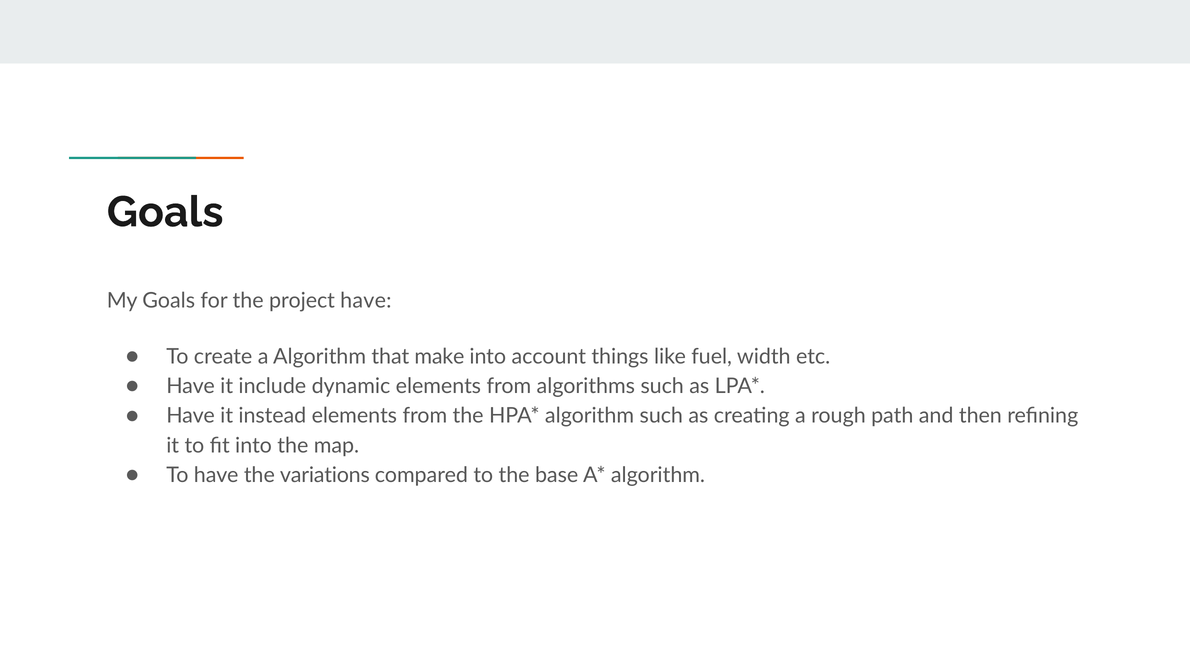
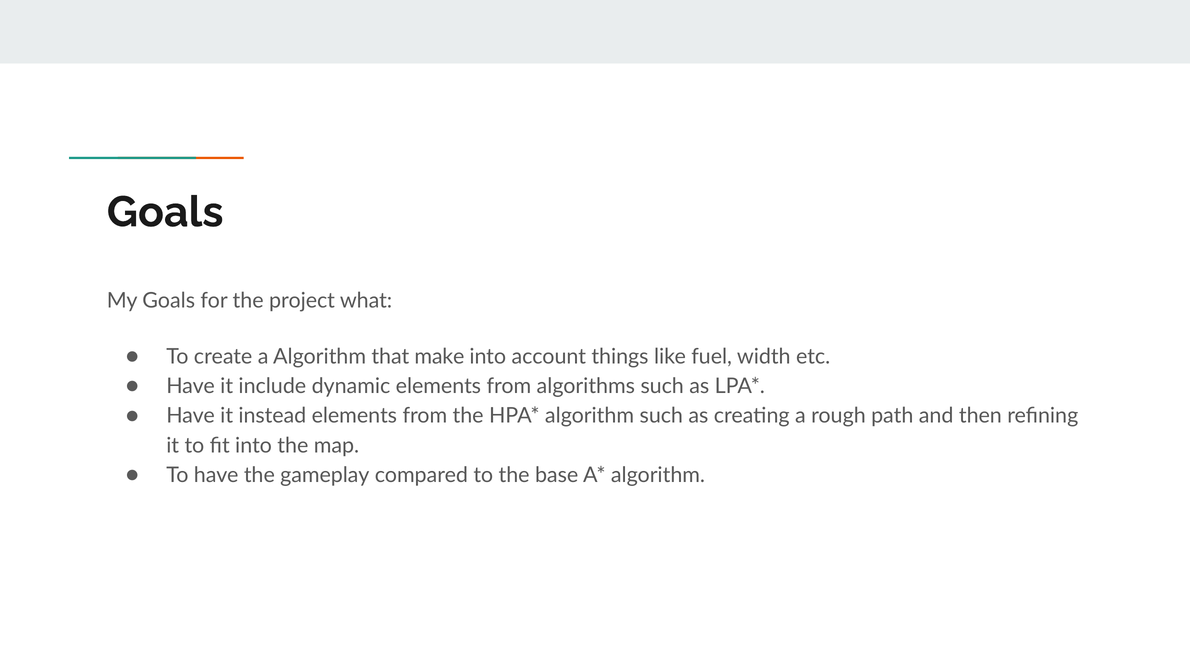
project have: have -> what
variations: variations -> gameplay
